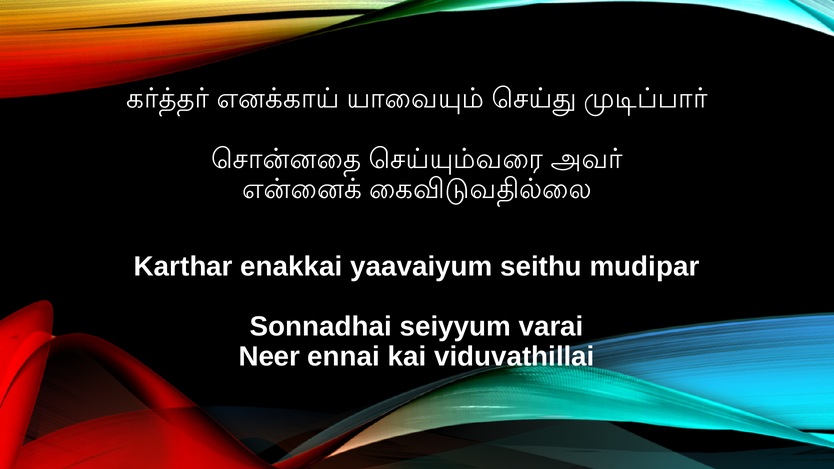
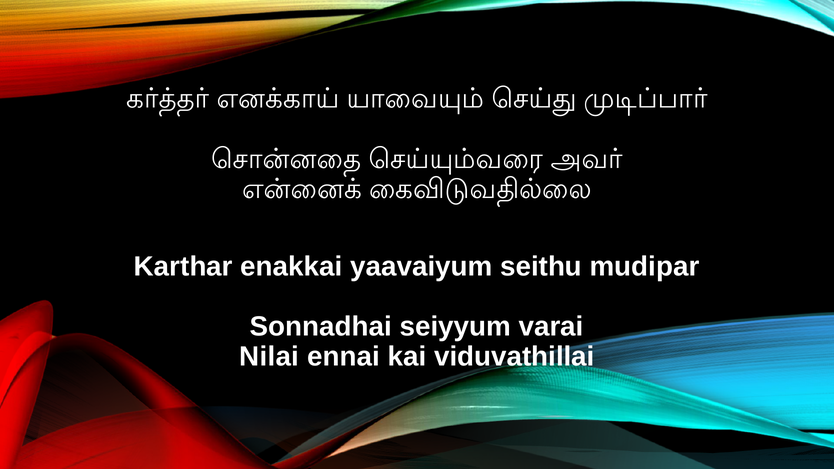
Neer: Neer -> Nilai
